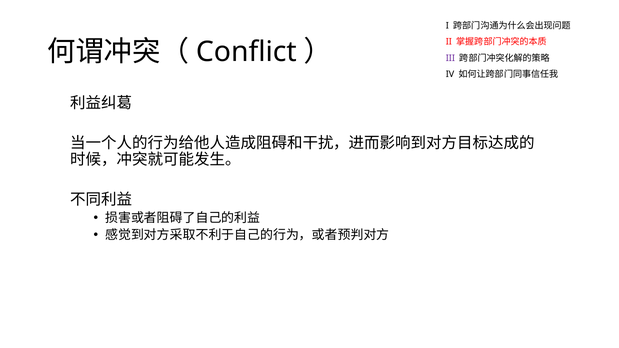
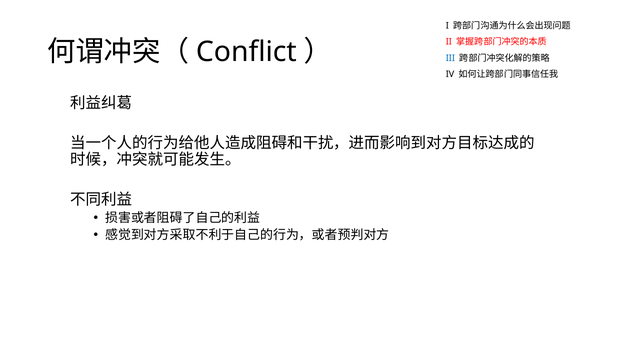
III colour: purple -> blue
